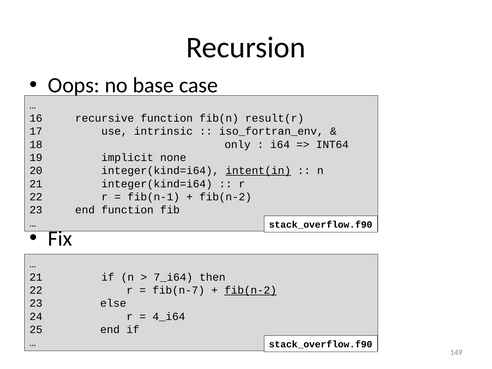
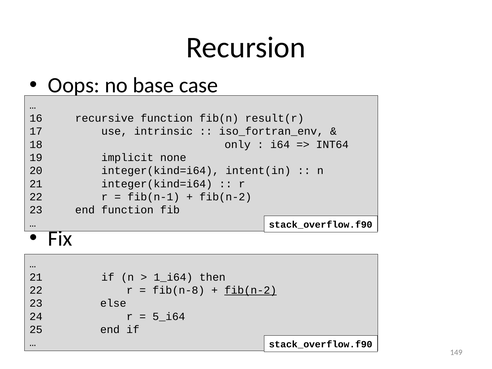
intent(in underline: present -> none
7_i64: 7_i64 -> 1_i64
fib(n-7: fib(n-7 -> fib(n-8
4_i64: 4_i64 -> 5_i64
